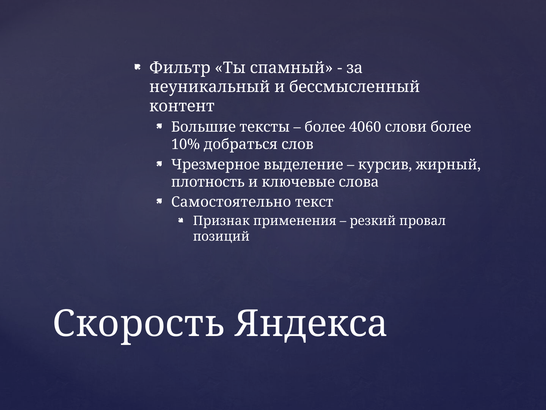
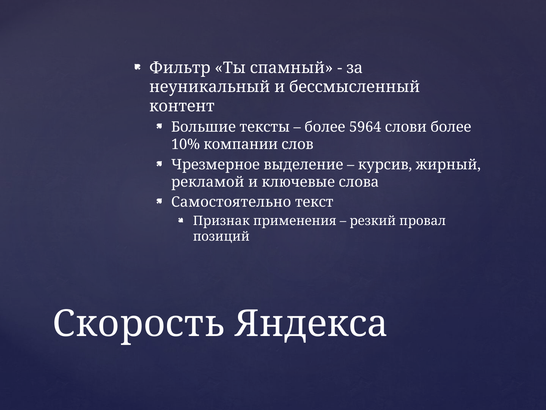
4060: 4060 -> 5964
добраться: добраться -> компании
плотность: плотность -> рекламой
